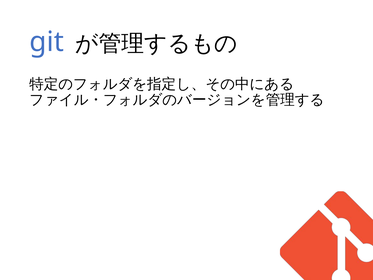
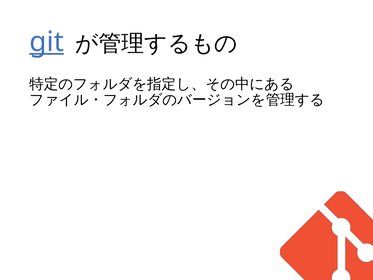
git underline: none -> present
